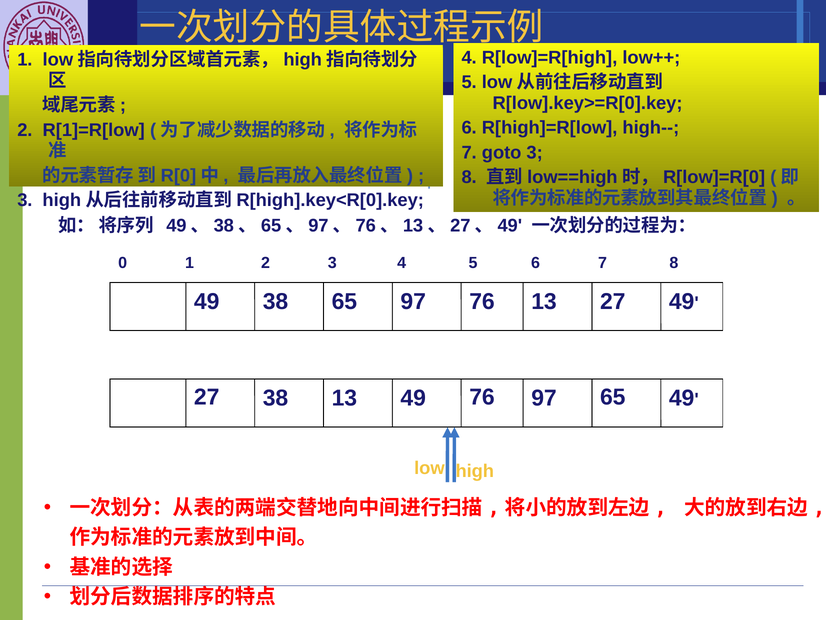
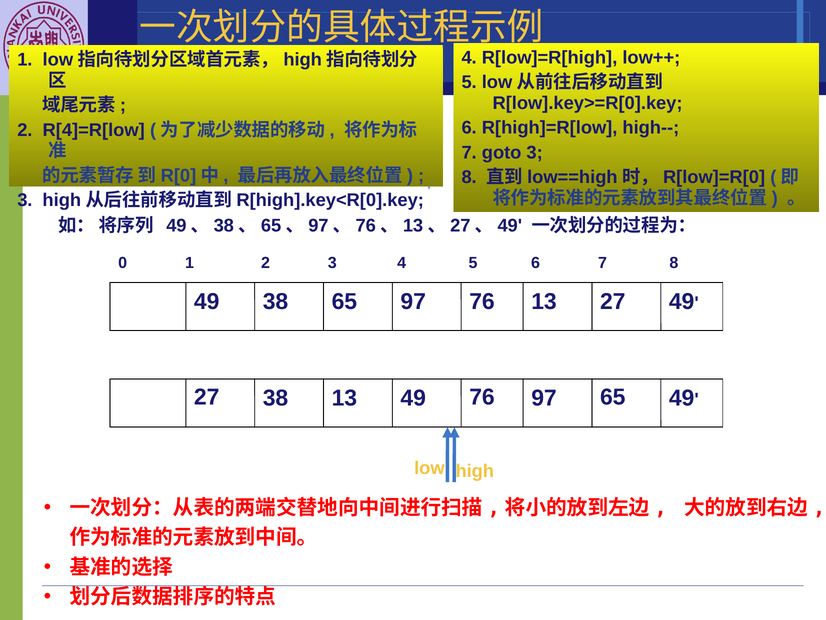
R[1]=R[low: R[1]=R[low -> R[4]=R[low
